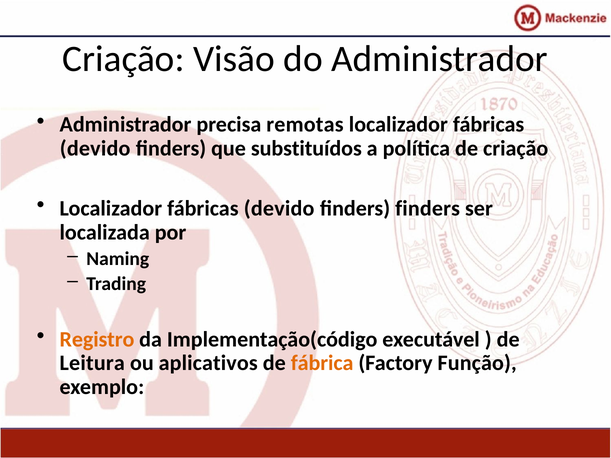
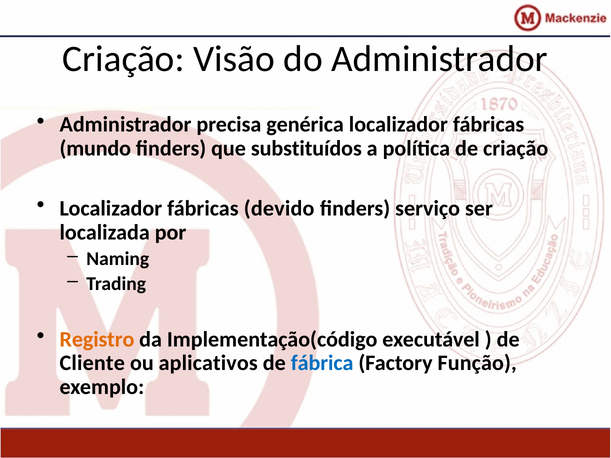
remotas: remotas -> genérica
devido at (95, 149): devido -> mundo
finders finders: finders -> serviço
Leitura: Leitura -> Cliente
fábrica colour: orange -> blue
